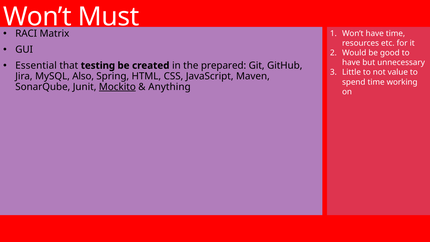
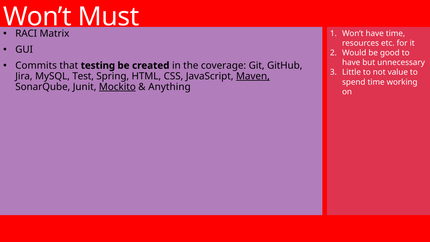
Essential: Essential -> Commits
prepared: prepared -> coverage
Also: Also -> Test
Maven underline: none -> present
